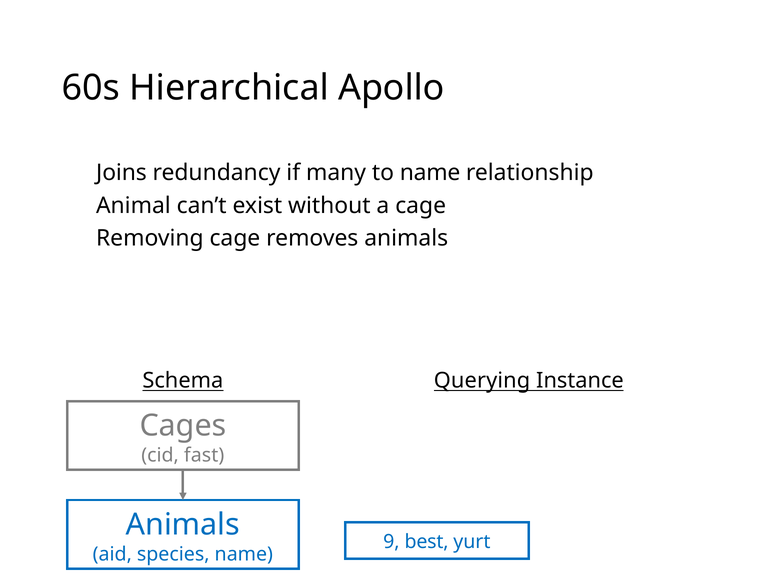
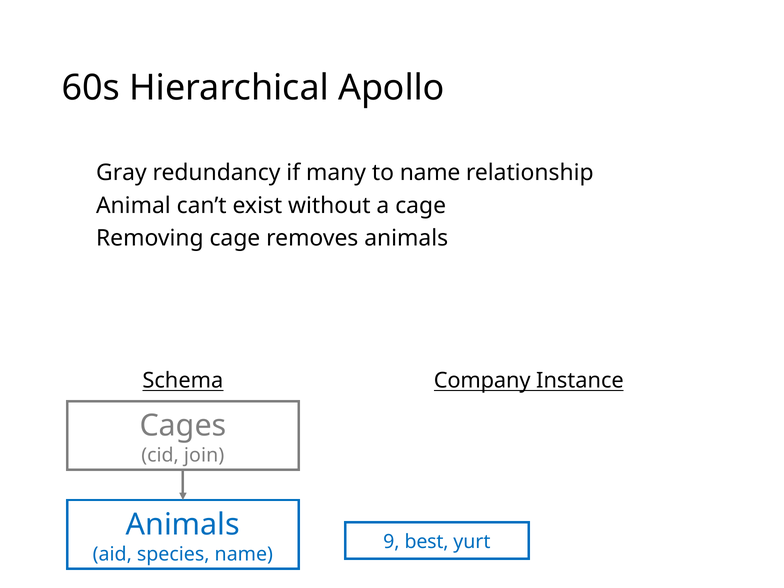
Joins: Joins -> Gray
Querying: Querying -> Company
fast: fast -> join
